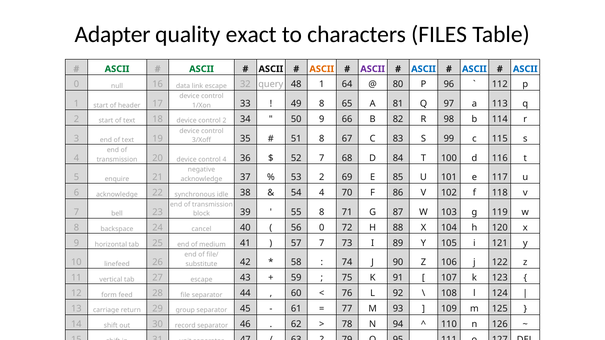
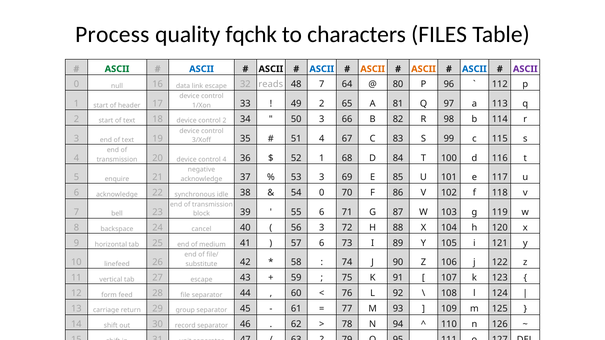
Adapter: Adapter -> Process
exact: exact -> fqchk
ASCII at (202, 69) colour: green -> blue
ASCII at (322, 69) colour: orange -> blue
ASCII at (373, 69) colour: purple -> orange
ASCII at (424, 69) colour: blue -> orange
ASCII at (525, 69) colour: blue -> purple
query: query -> reads
1 at (322, 84): 1 -> 7
8 at (322, 104): 8 -> 2
9 at (322, 119): 9 -> 3
8 at (322, 139): 8 -> 4
7 at (322, 158): 7 -> 1
2 at (322, 178): 2 -> 3
4 at (322, 193): 4 -> 0
8 at (322, 212): 8 -> 6
0 at (322, 228): 0 -> 3
7 at (322, 243): 7 -> 6
